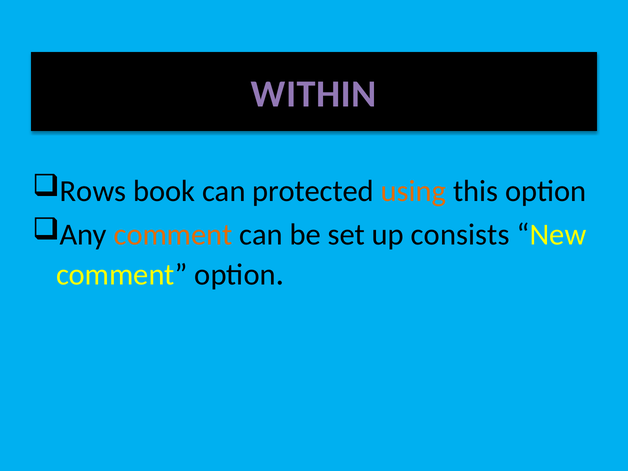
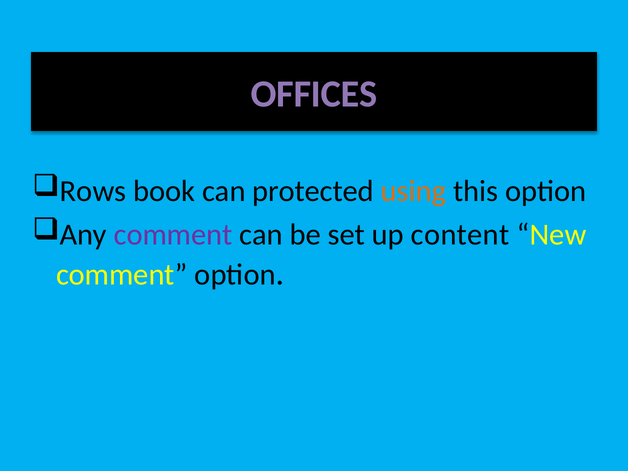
WITHIN: WITHIN -> OFFICES
comment at (173, 235) colour: orange -> purple
consists: consists -> content
